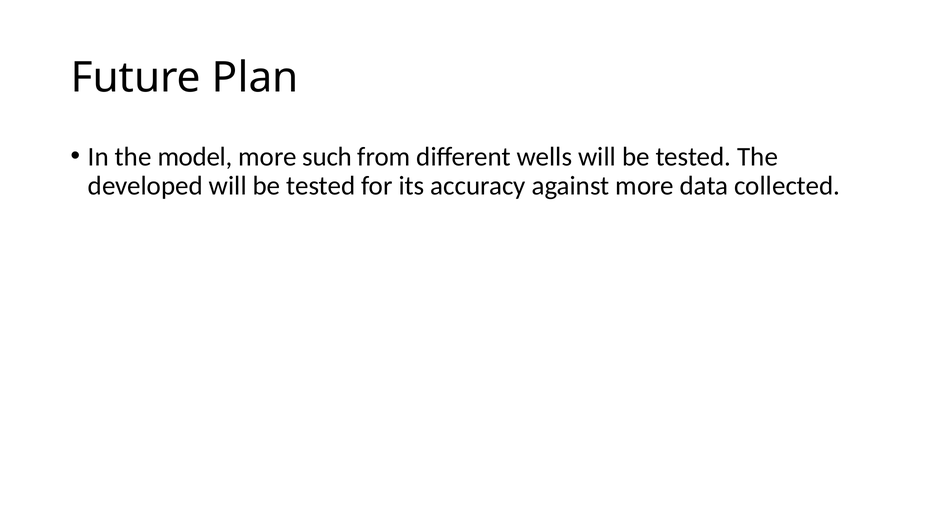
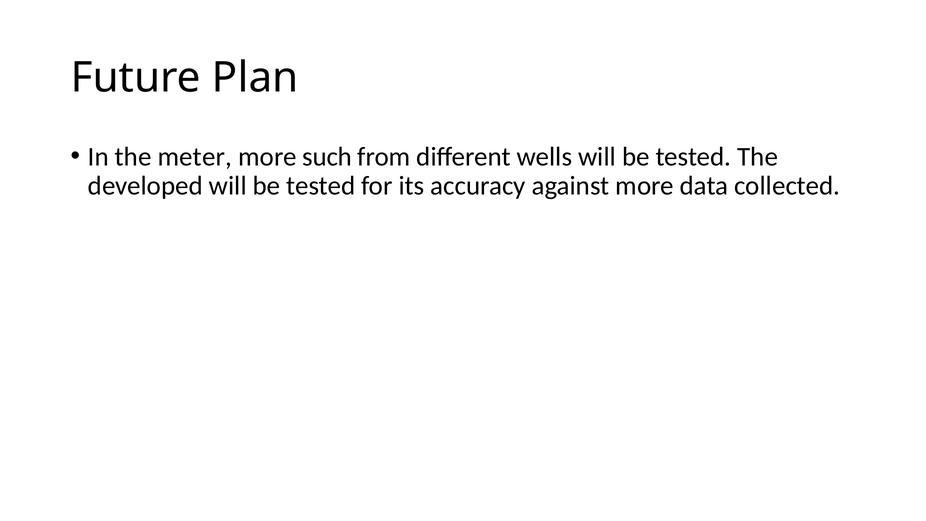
model: model -> meter
